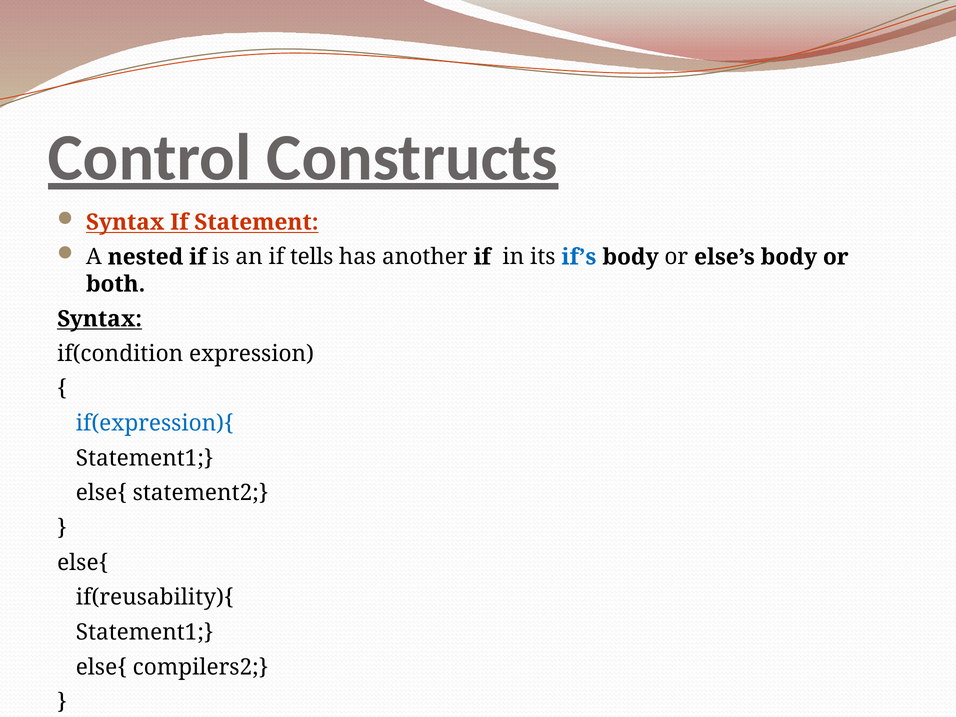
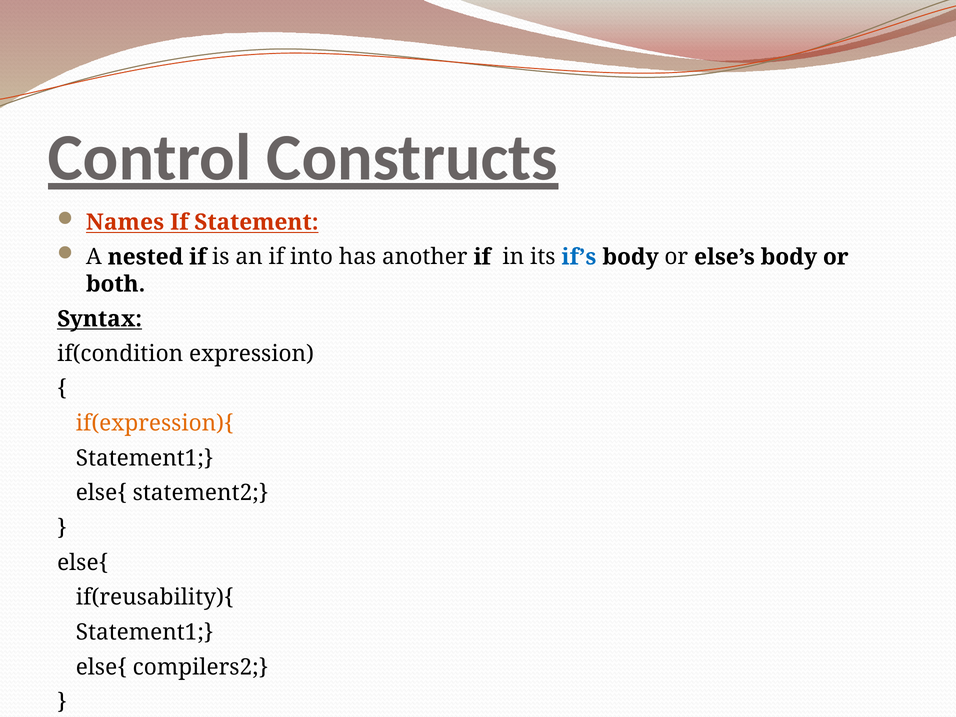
Syntax at (125, 222): Syntax -> Names
tells: tells -> into
if(expression){ colour: blue -> orange
